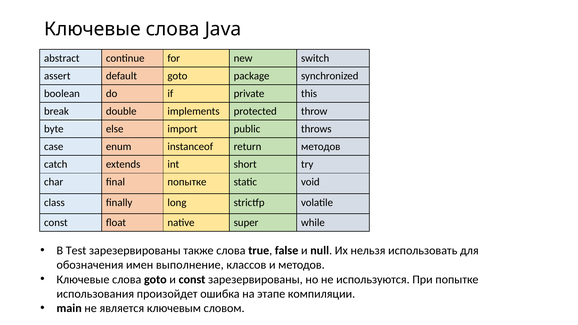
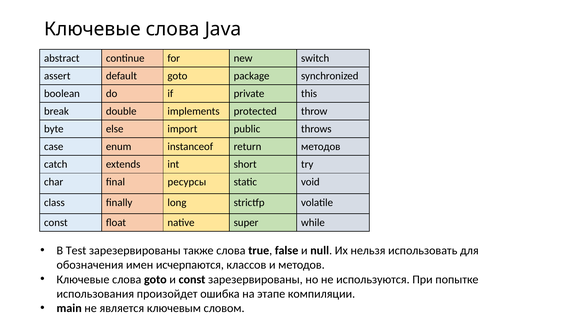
final попытке: попытке -> ресурсы
выполнение: выполнение -> исчерпаются
